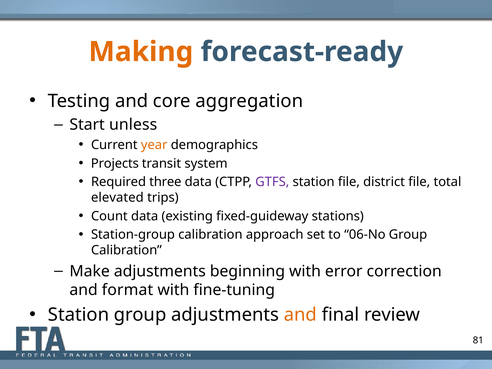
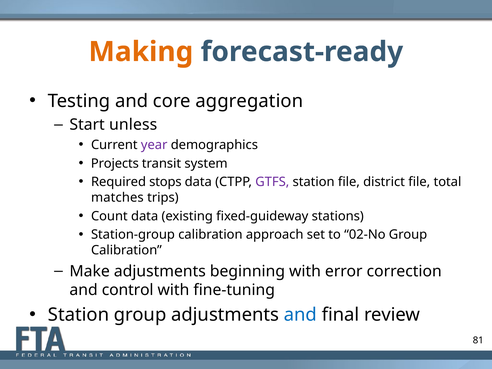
year colour: orange -> purple
three: three -> stops
elevated: elevated -> matches
06-No: 06-No -> 02-No
format: format -> control
and at (300, 315) colour: orange -> blue
